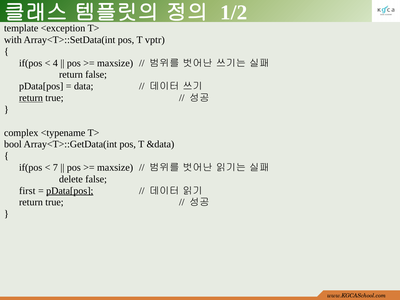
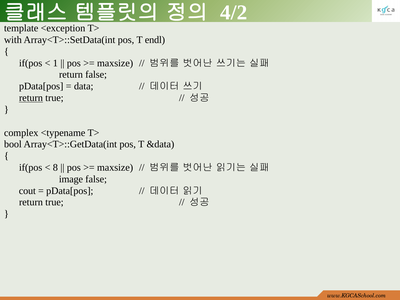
1/2: 1/2 -> 4/2
vptr: vptr -> endl
4: 4 -> 1
7: 7 -> 8
delete: delete -> image
first: first -> cout
pData[pos at (70, 191) underline: present -> none
